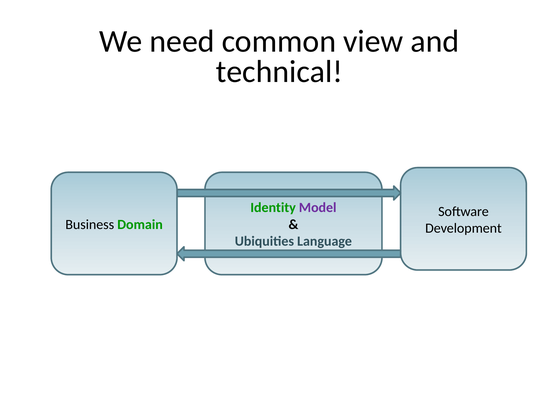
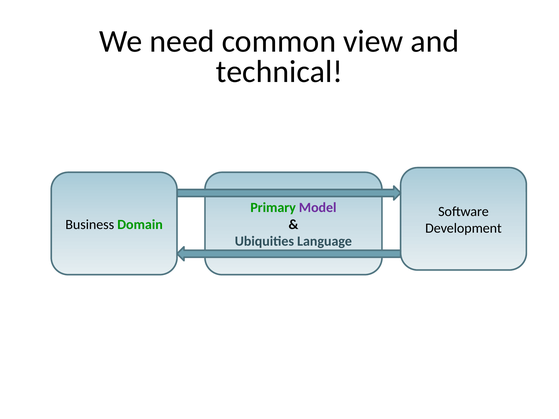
Identity: Identity -> Primary
